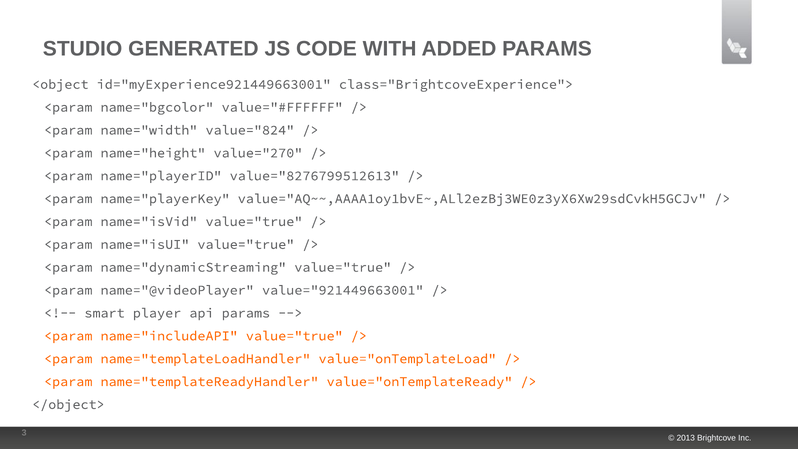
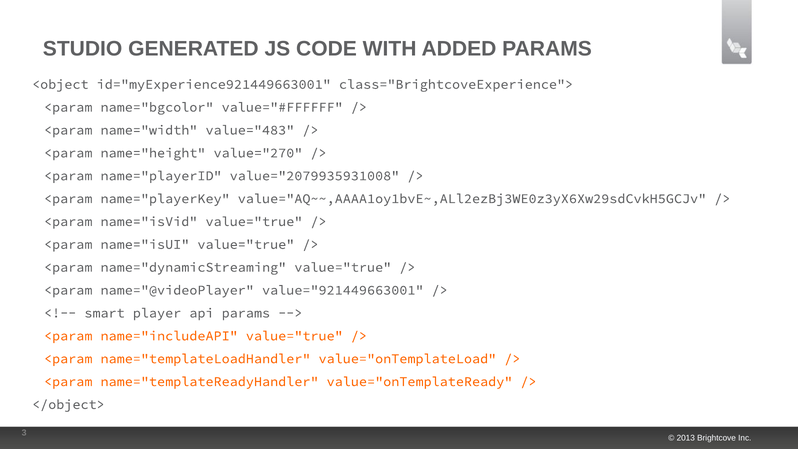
value="824: value="824 -> value="483
value="8276799512613: value="8276799512613 -> value="2079935931008
